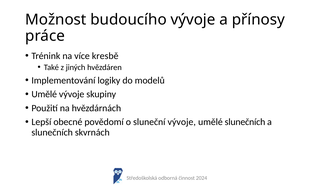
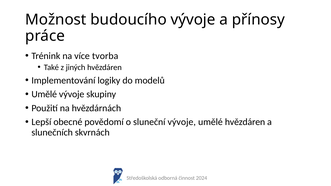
kresbě: kresbě -> tvorba
umělé slunečních: slunečních -> hvězdáren
